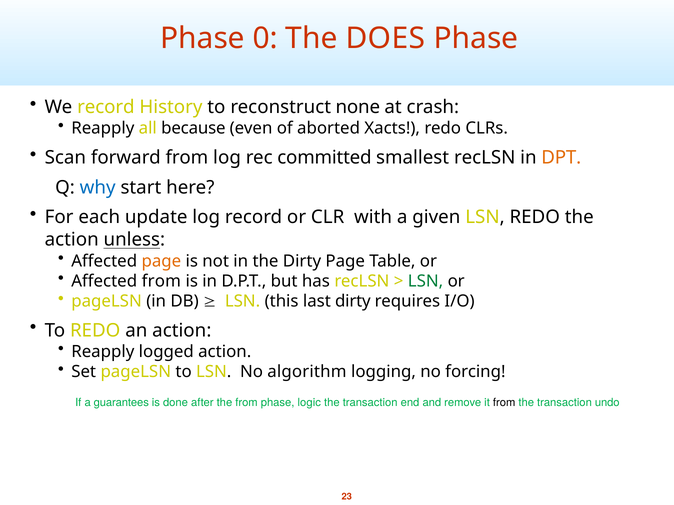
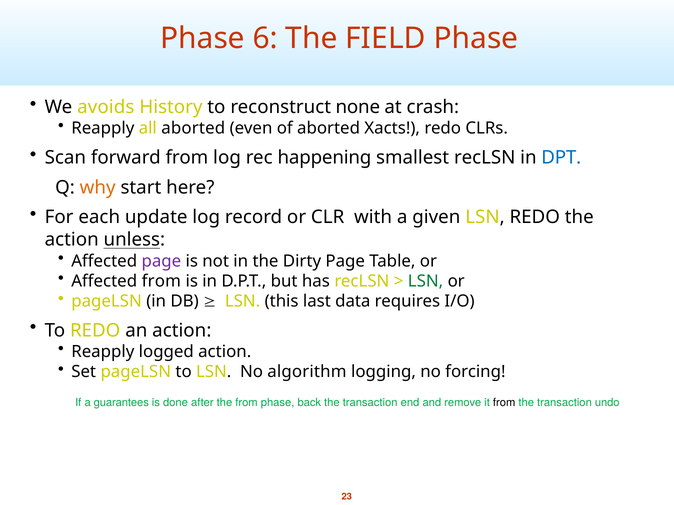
0: 0 -> 6
DOES: DOES -> FIELD
We record: record -> avoids
all because: because -> aborted
committed: committed -> happening
DPT colour: orange -> blue
why colour: blue -> orange
page at (161, 261) colour: orange -> purple
last dirty: dirty -> data
logic: logic -> back
